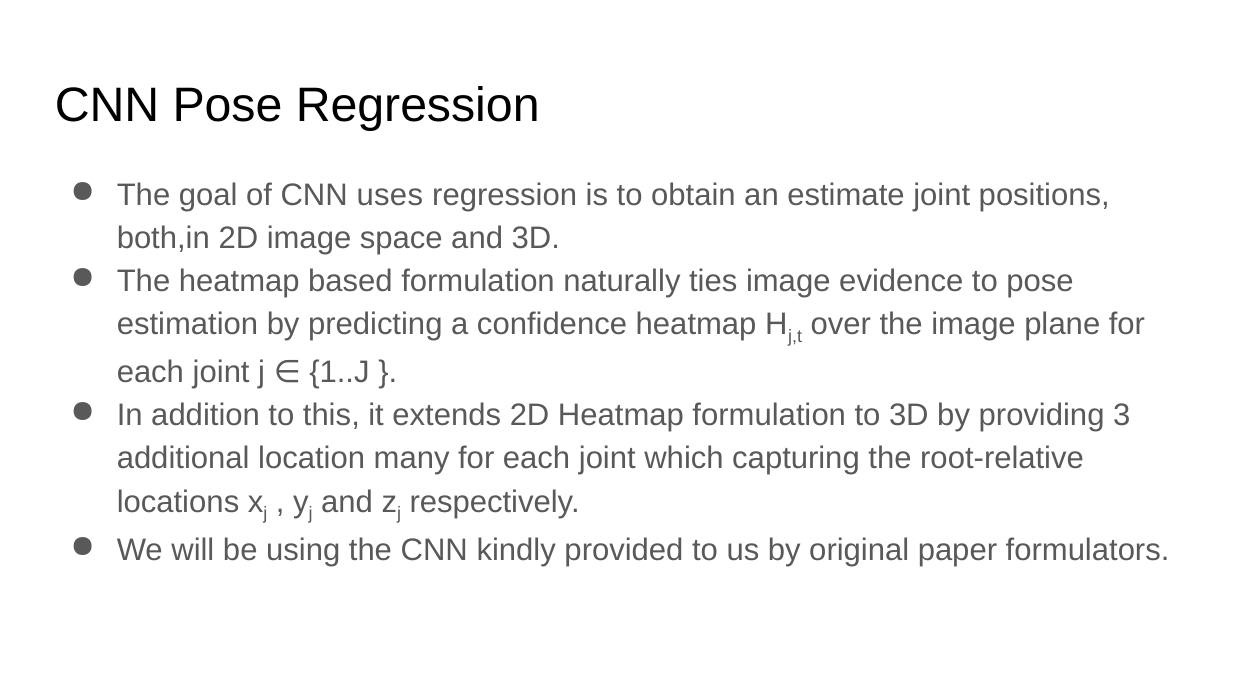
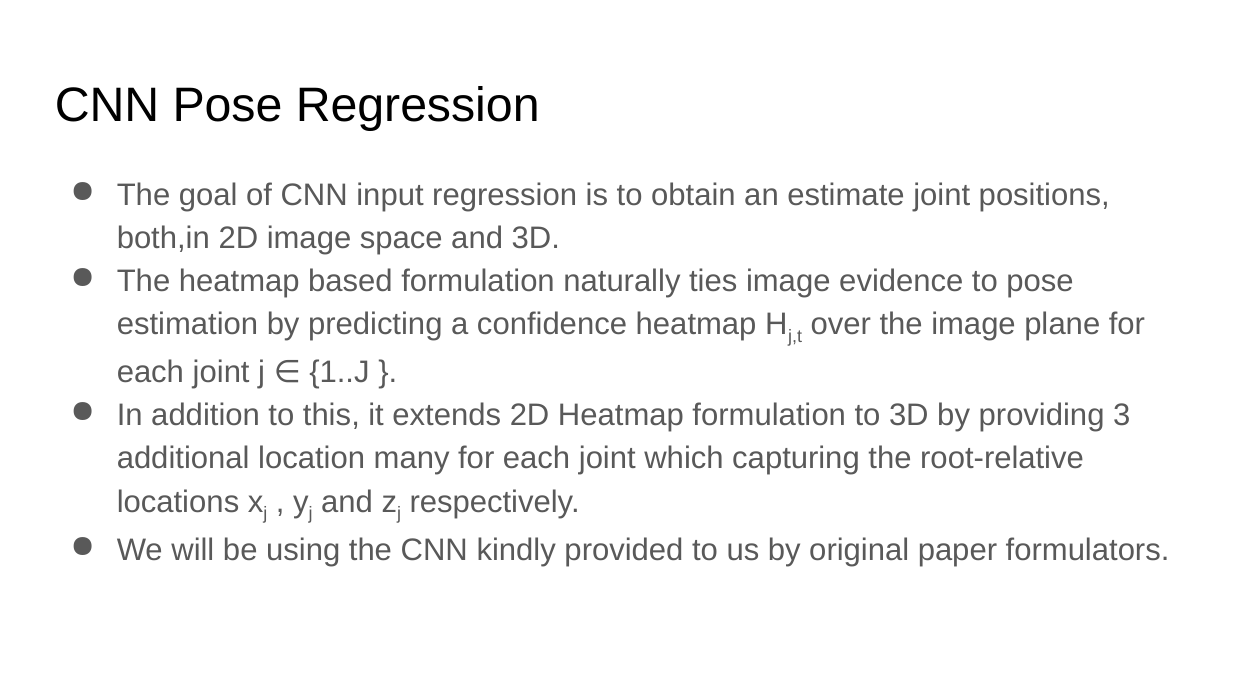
uses: uses -> input
